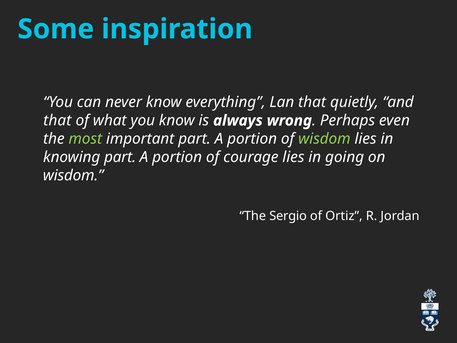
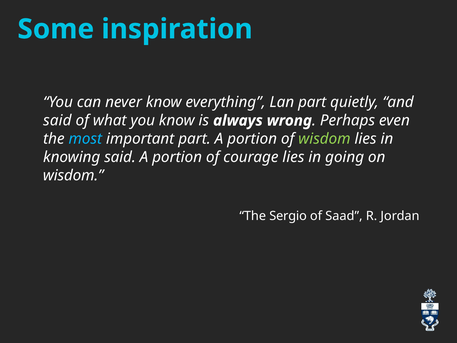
Lan that: that -> part
that at (57, 120): that -> said
most colour: light green -> light blue
knowing part: part -> said
Ortiz: Ortiz -> Saad
